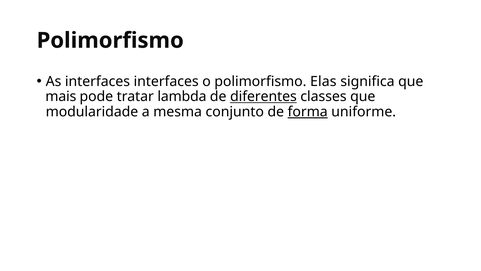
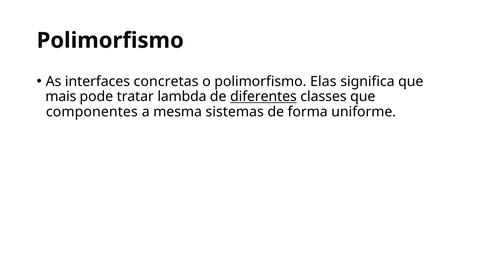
interfaces interfaces: interfaces -> concretas
modularidade: modularidade -> componentes
conjunto: conjunto -> sistemas
forma underline: present -> none
